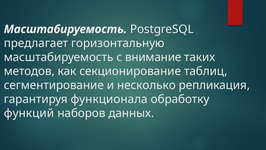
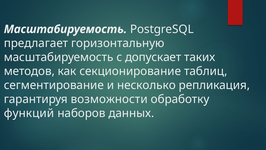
внимание: внимание -> допускает
функционала: функционала -> возможности
